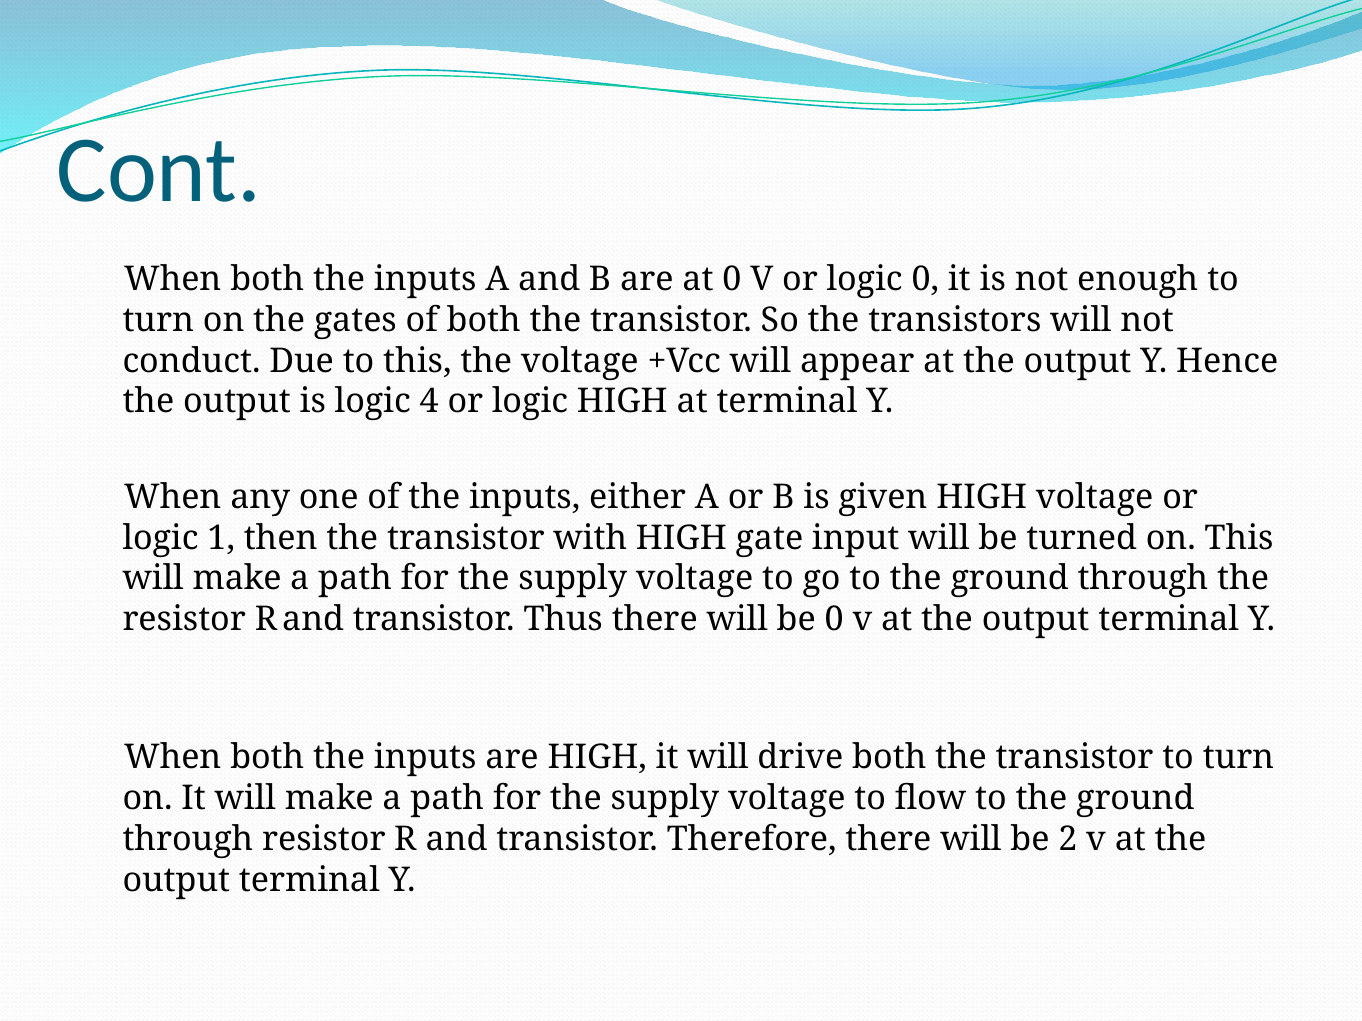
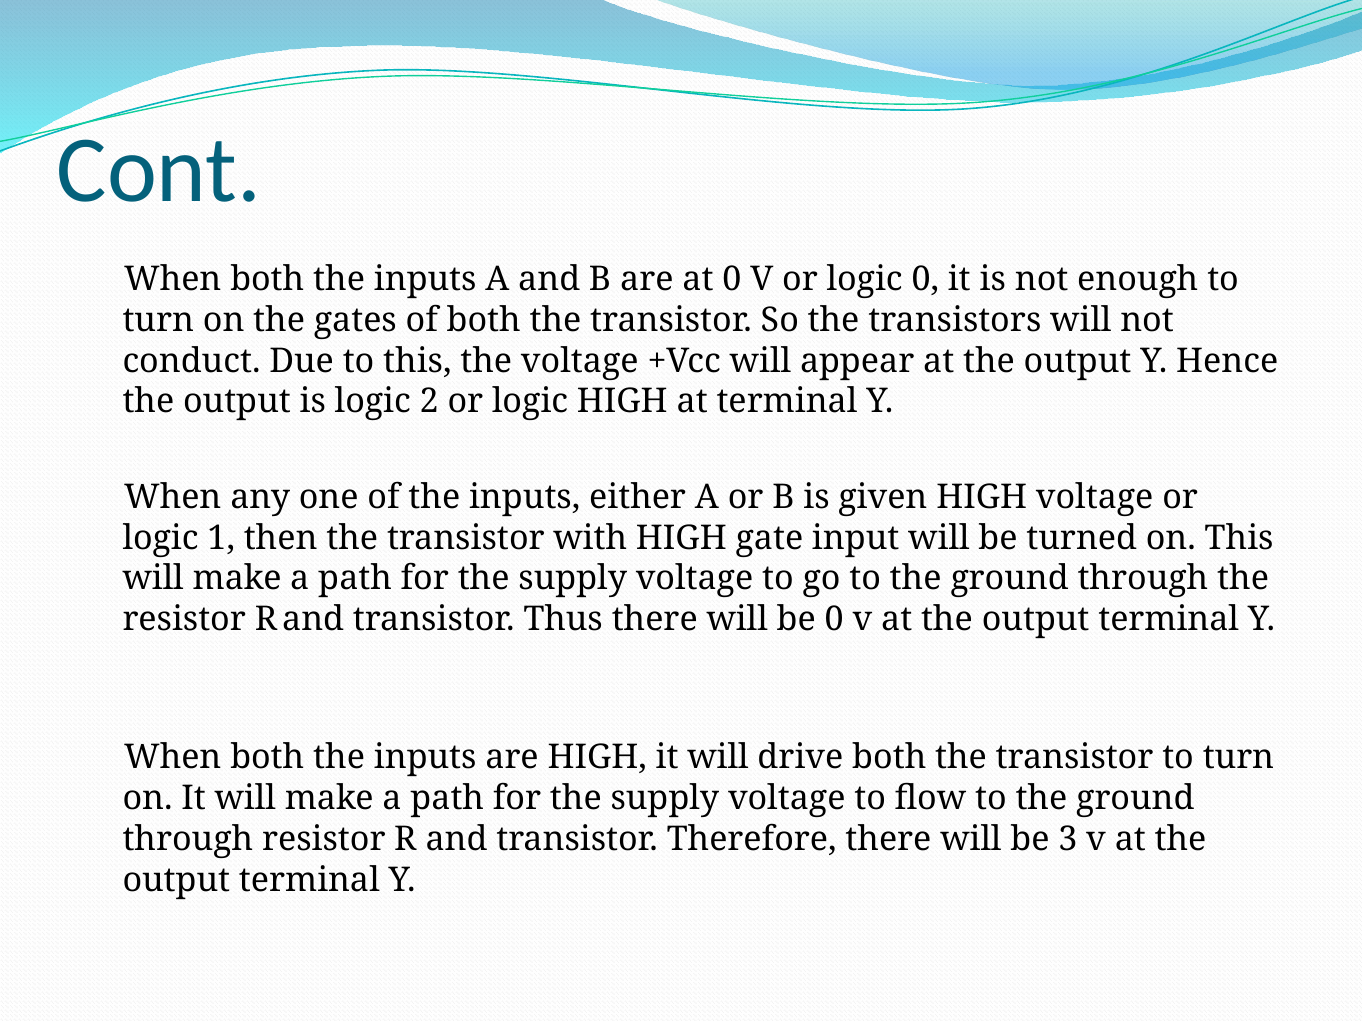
4: 4 -> 2
2: 2 -> 3
